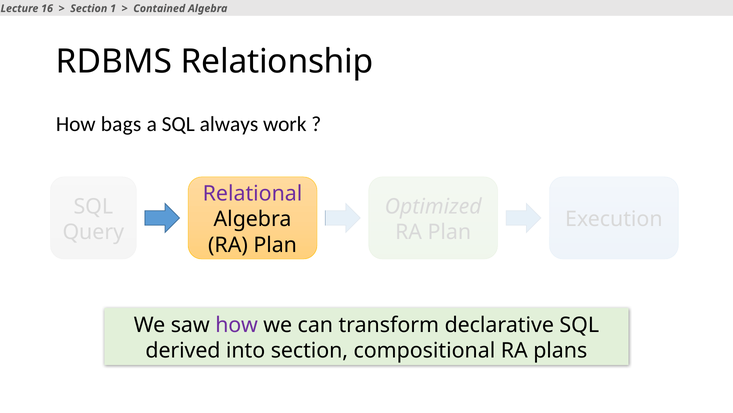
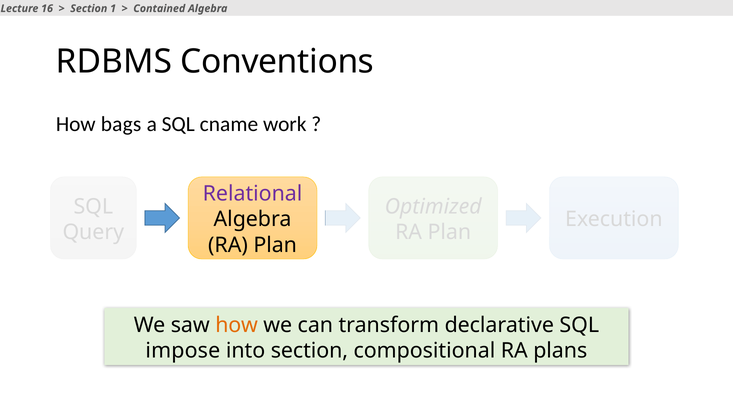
Relationship: Relationship -> Conventions
always: always -> cname
how at (237, 325) colour: purple -> orange
derived: derived -> impose
